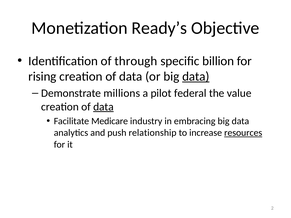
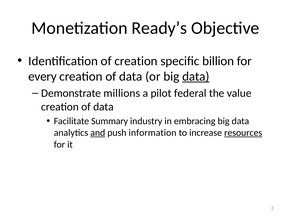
of through: through -> creation
rising: rising -> every
data at (103, 107) underline: present -> none
Medicare: Medicare -> Summary
and underline: none -> present
relationship: relationship -> information
